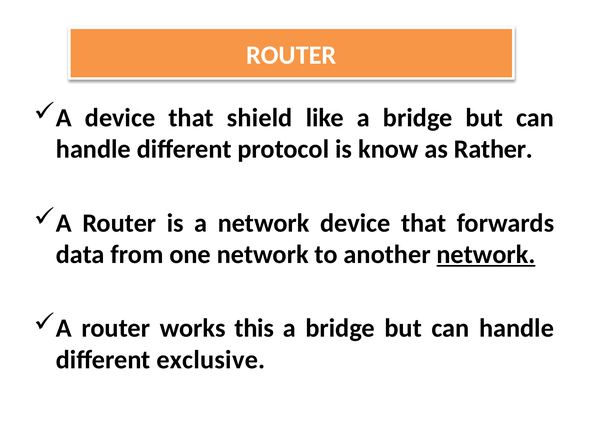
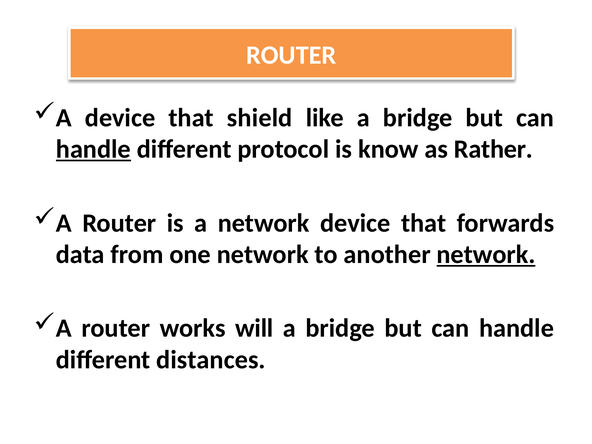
handle at (93, 149) underline: none -> present
this: this -> will
exclusive: exclusive -> distances
